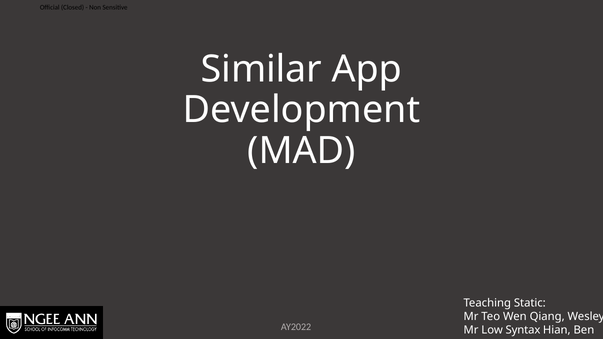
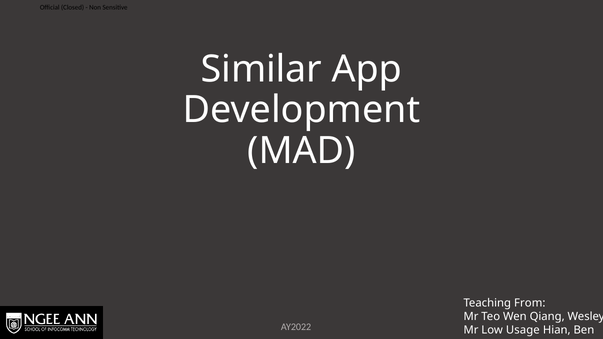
Static: Static -> From
Syntax: Syntax -> Usage
